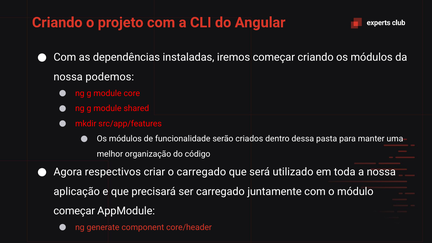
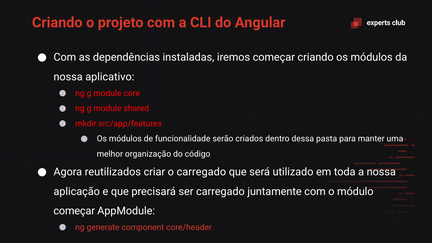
podemos: podemos -> aplicativo
respectivos: respectivos -> reutilizados
